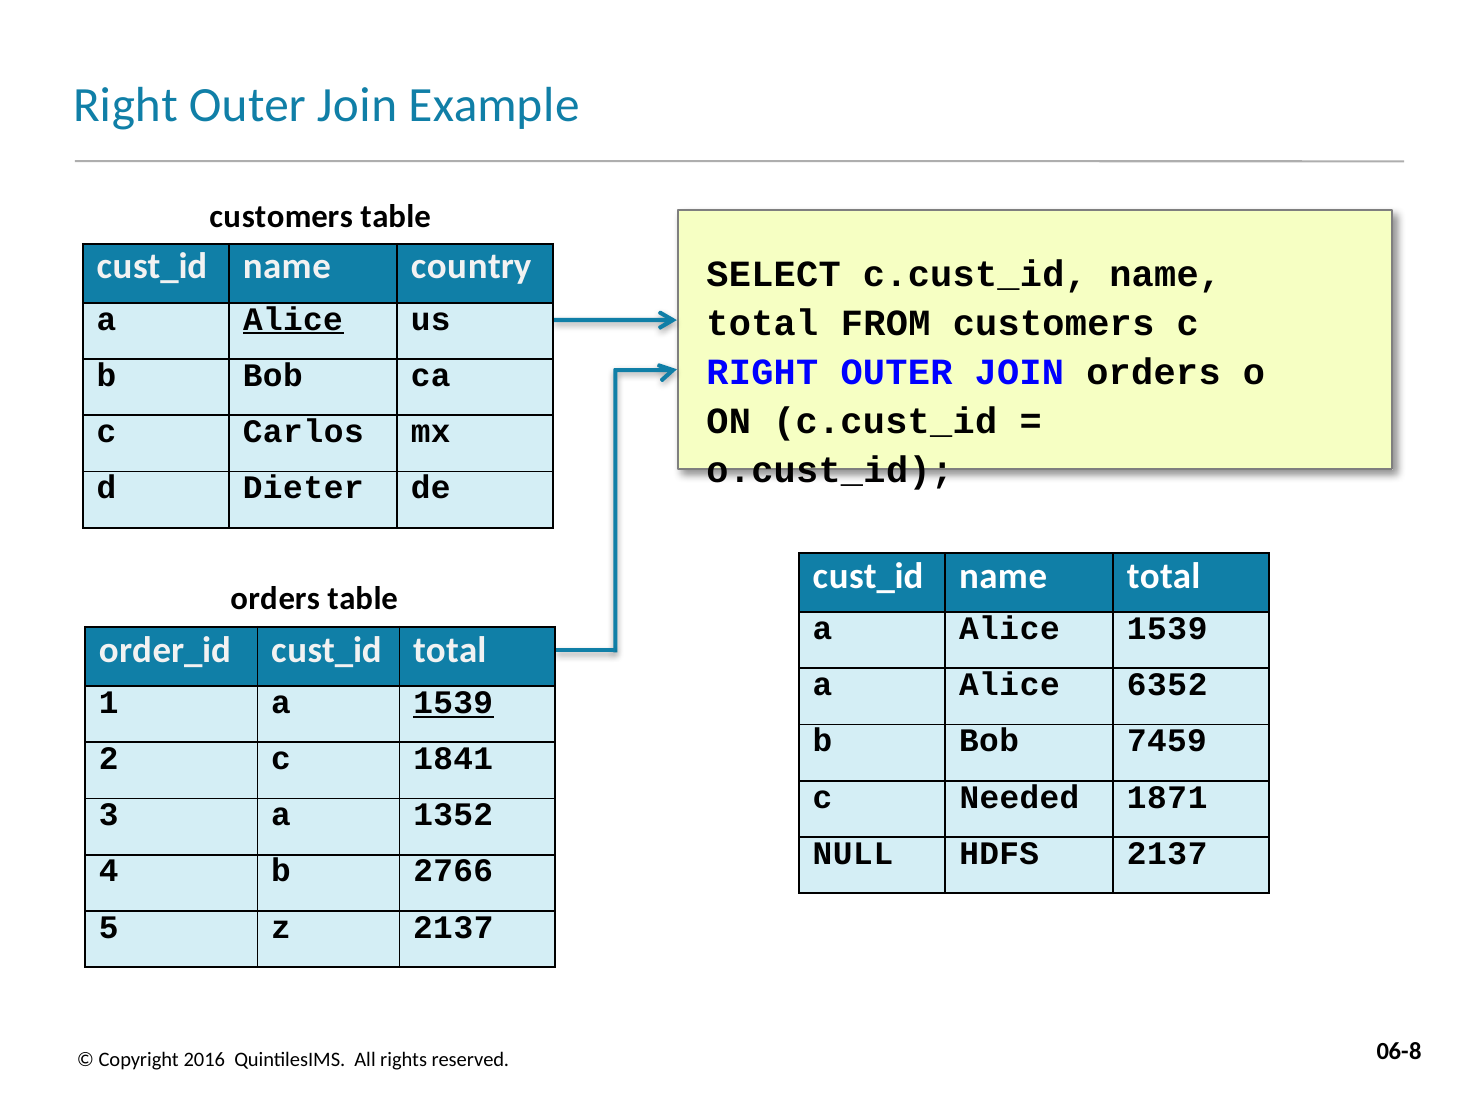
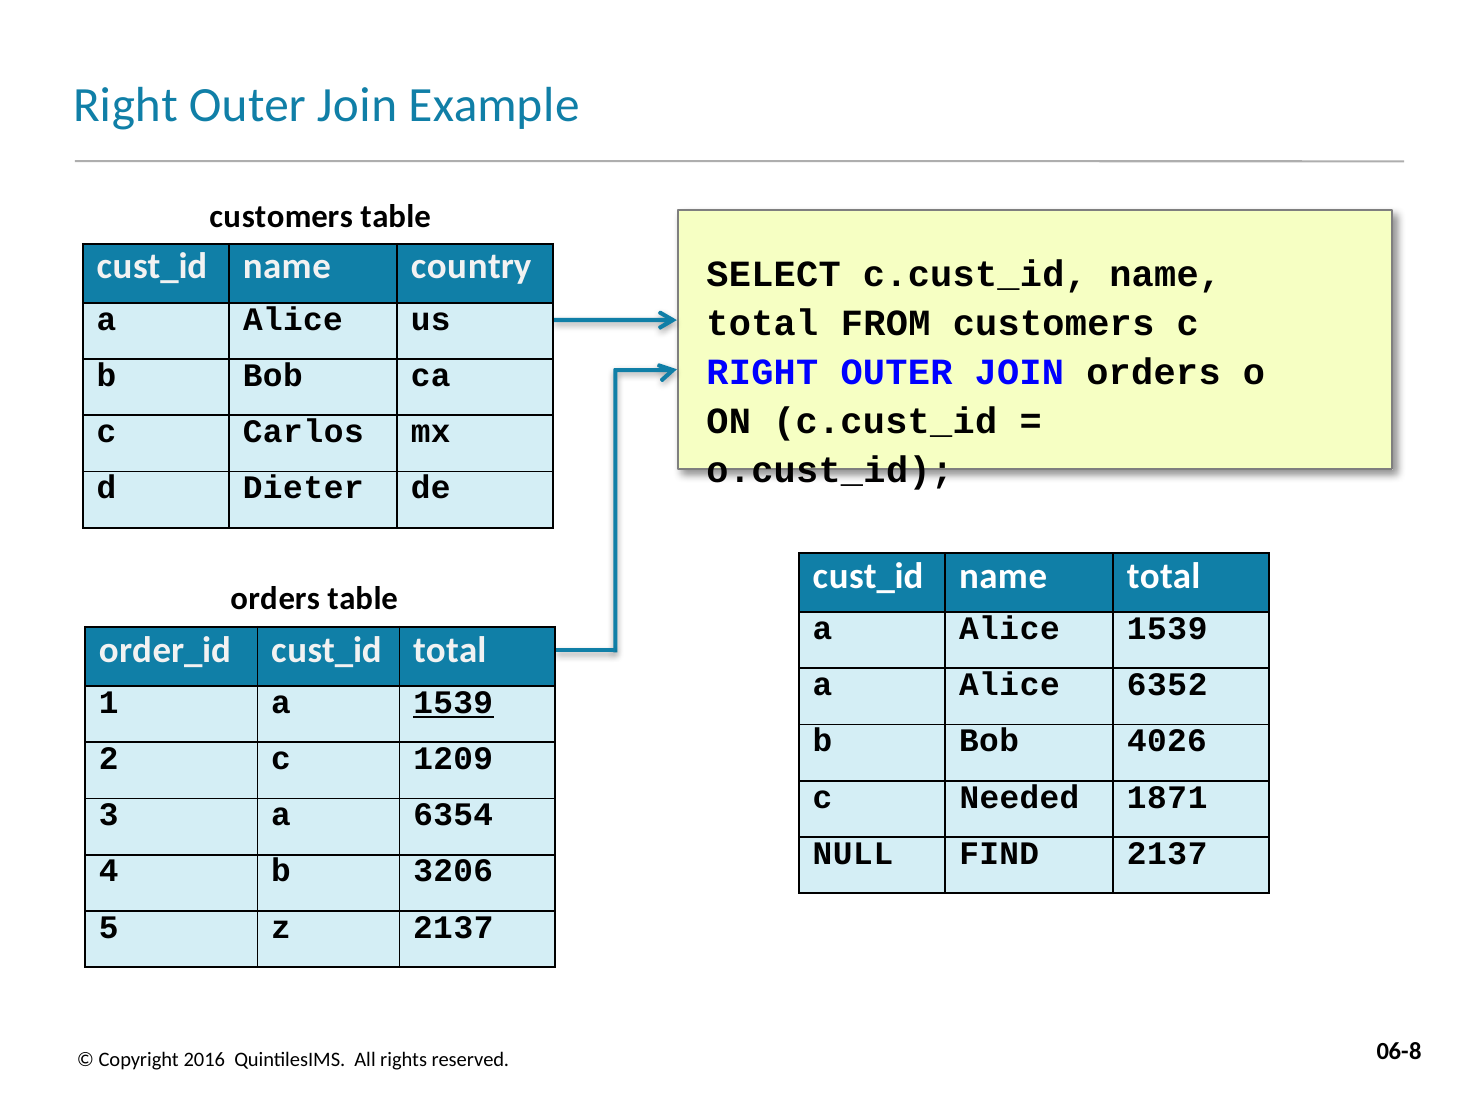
Alice at (293, 319) underline: present -> none
7459: 7459 -> 4026
1841: 1841 -> 1209
1352: 1352 -> 6354
HDFS: HDFS -> FIND
2766: 2766 -> 3206
